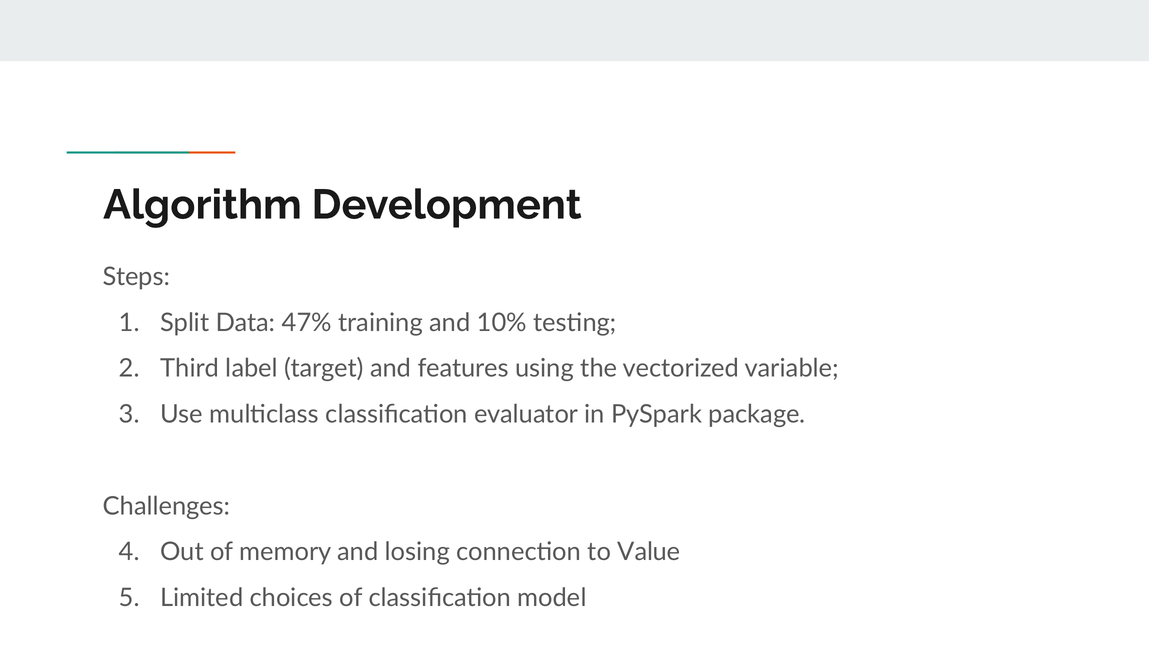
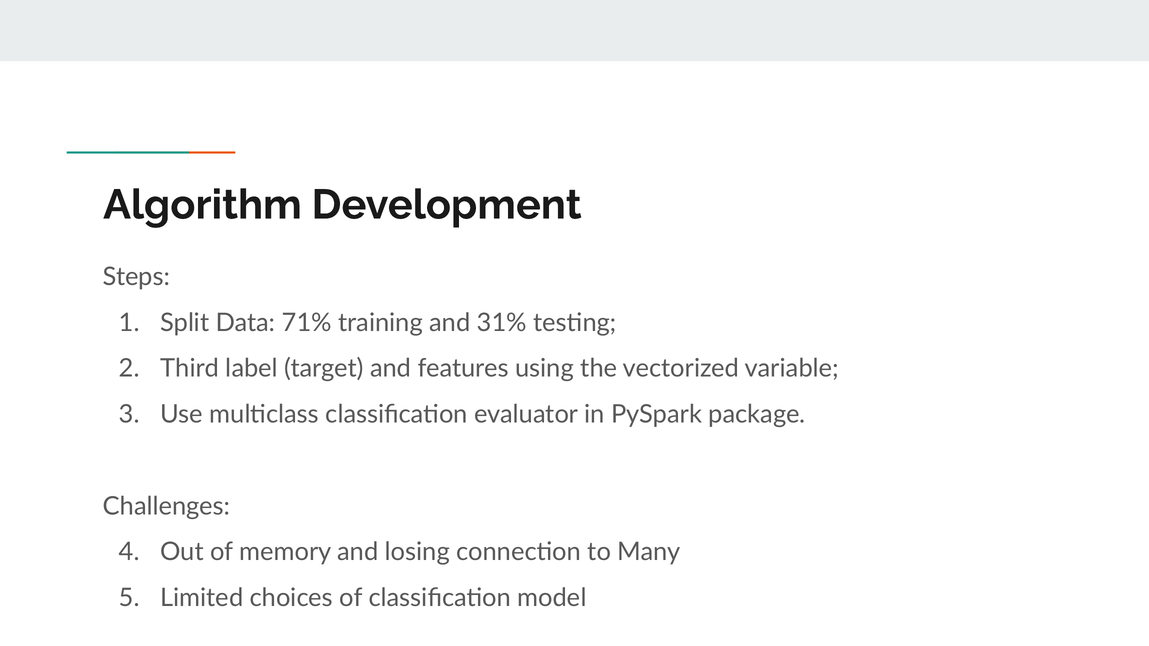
47%: 47% -> 71%
10%: 10% -> 31%
Value: Value -> Many
